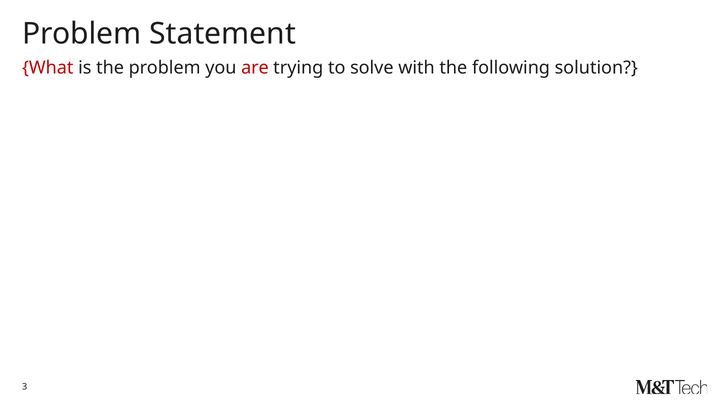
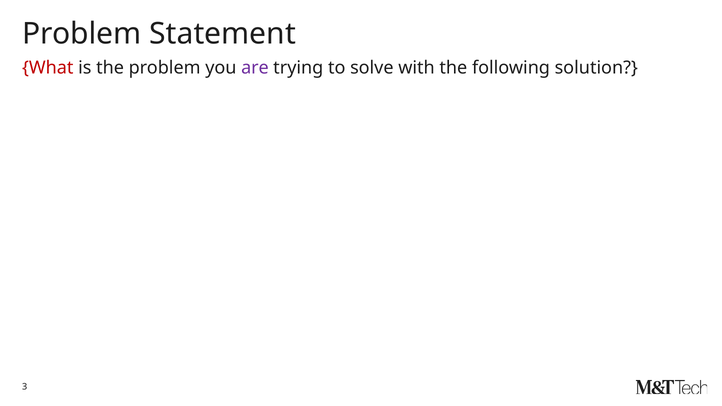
are colour: red -> purple
